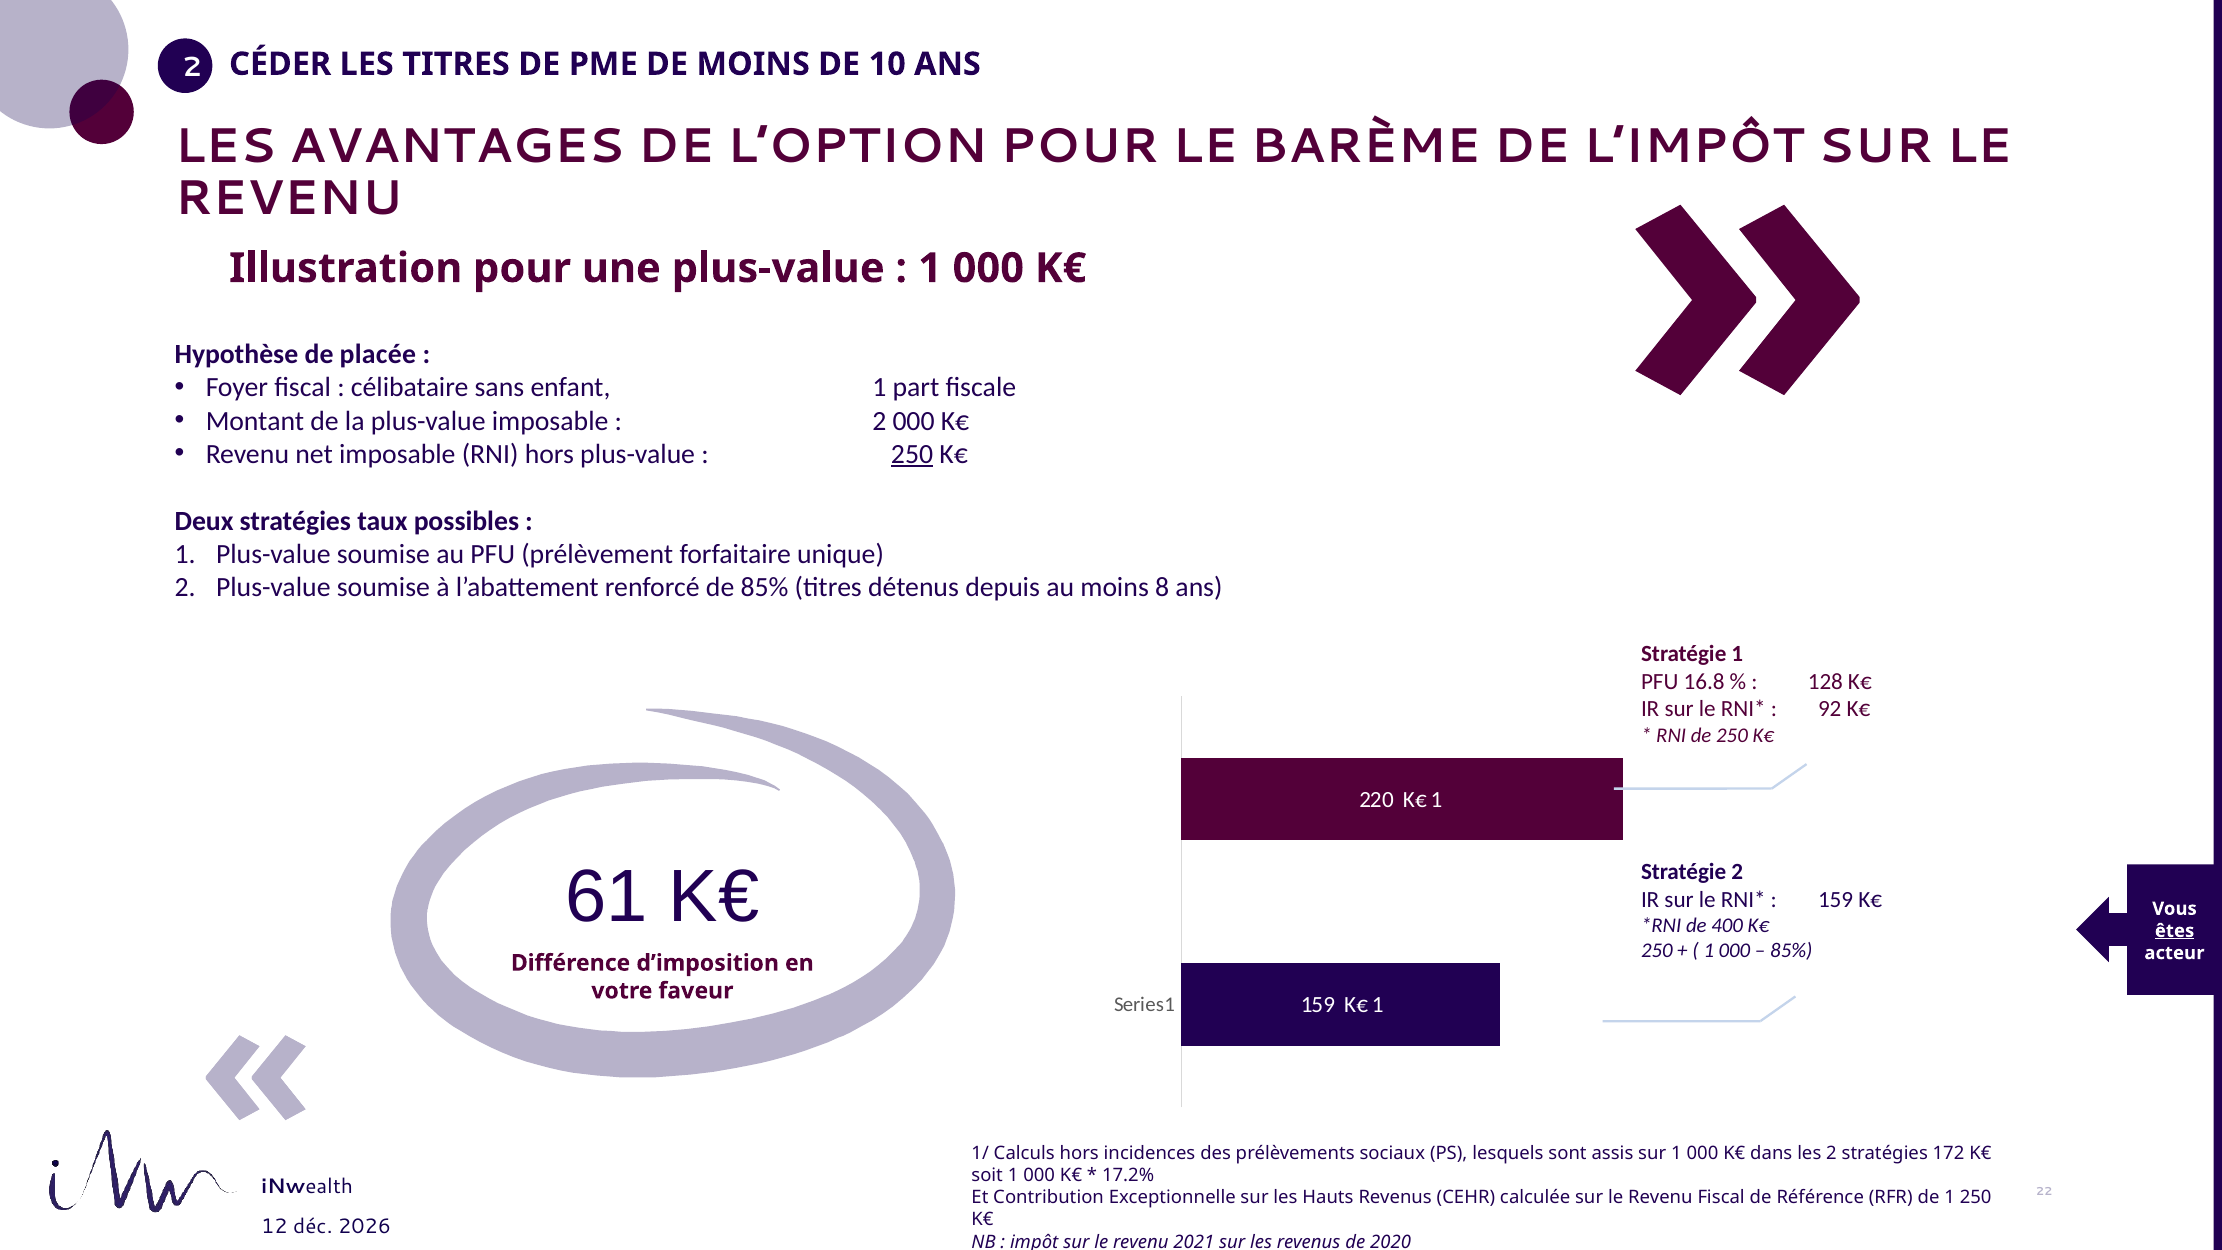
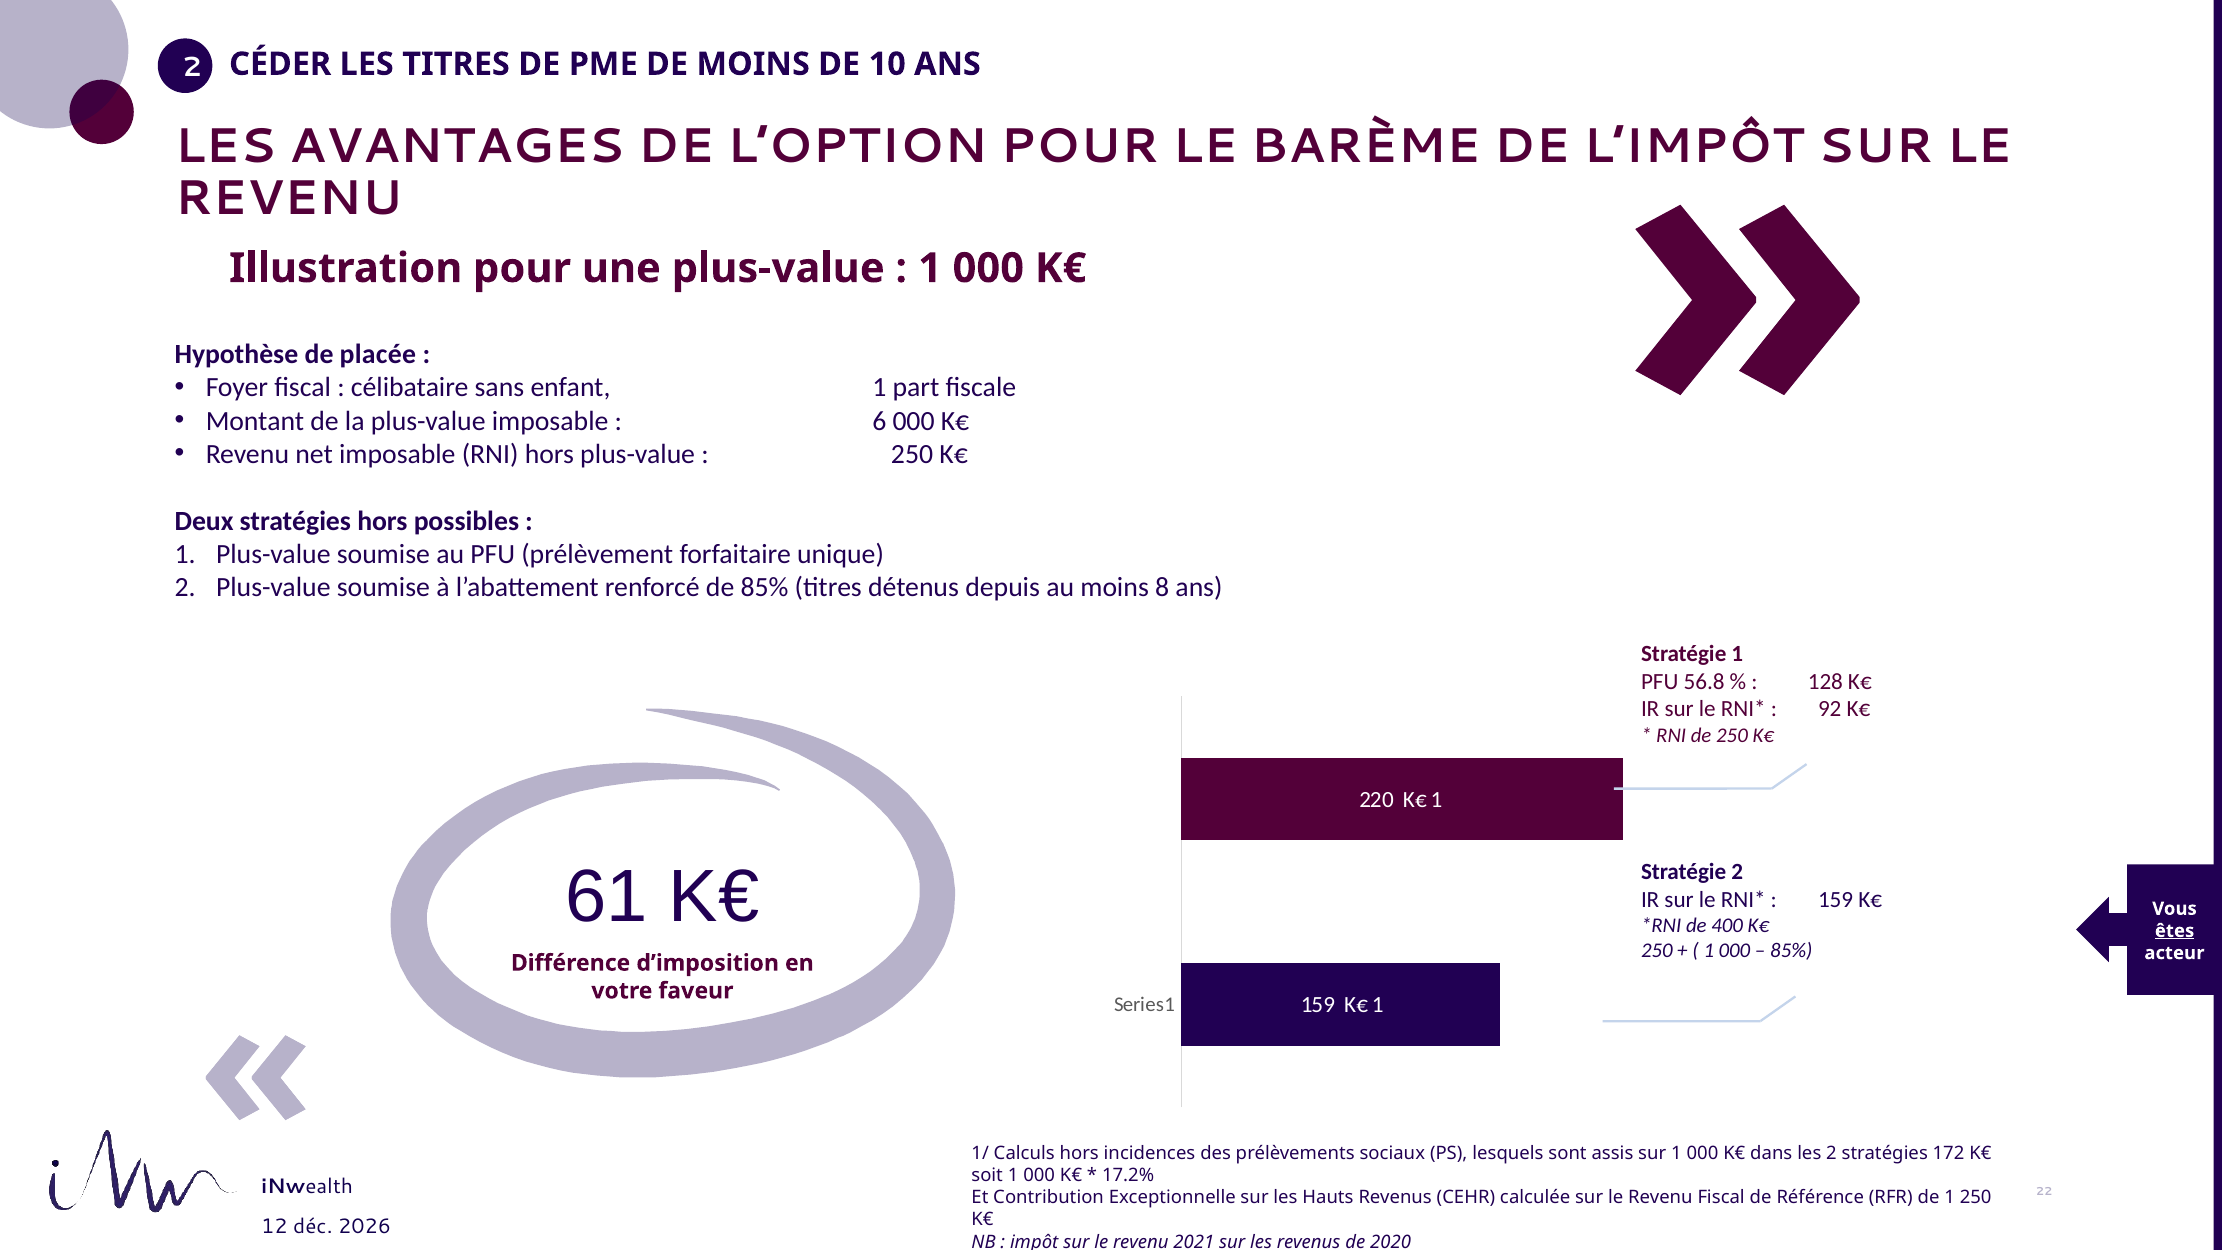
2 at (879, 421): 2 -> 6
250 at (912, 454) underline: present -> none
stratégies taux: taux -> hors
16.8: 16.8 -> 56.8
